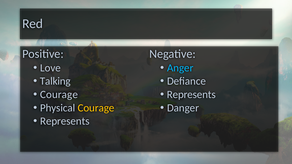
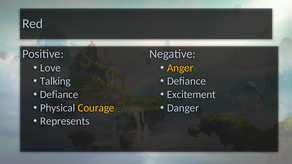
Anger colour: light blue -> yellow
Courage at (59, 95): Courage -> Defiance
Represents at (191, 95): Represents -> Excitement
